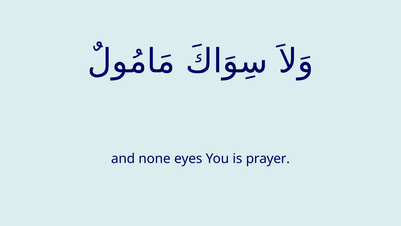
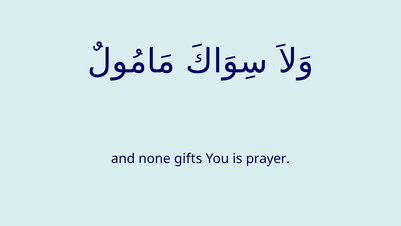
eyes: eyes -> gifts
